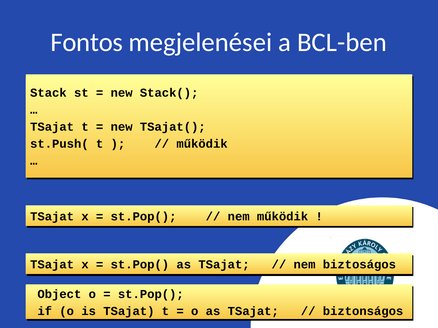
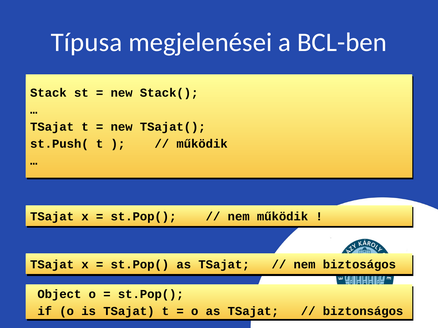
Fontos: Fontos -> Típusa
